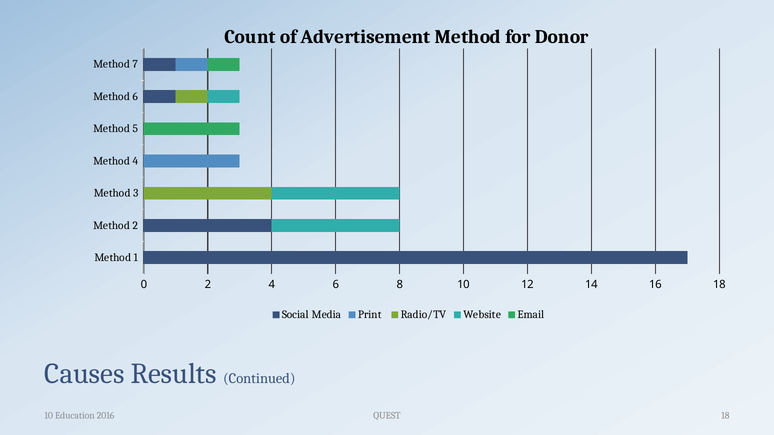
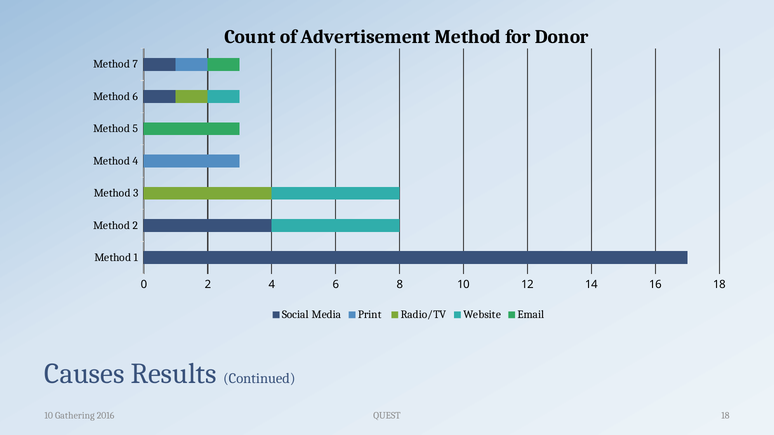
Education: Education -> Gathering
